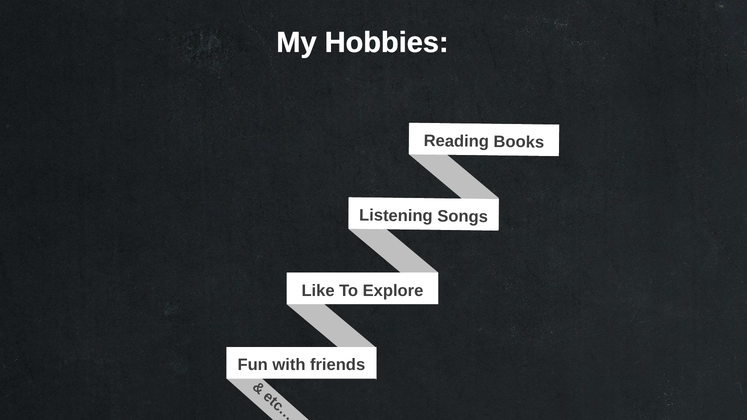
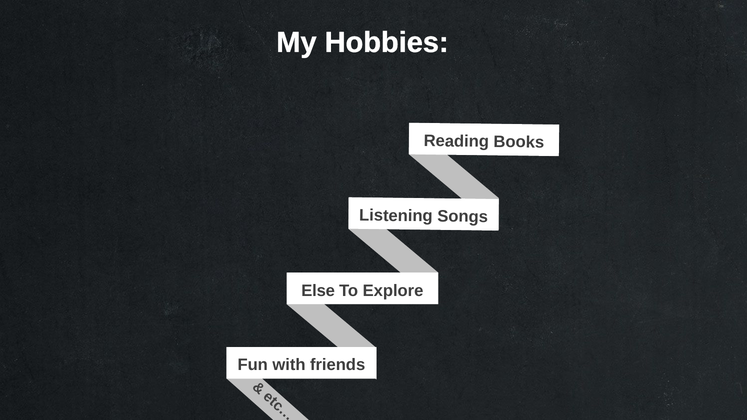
Like: Like -> Else
